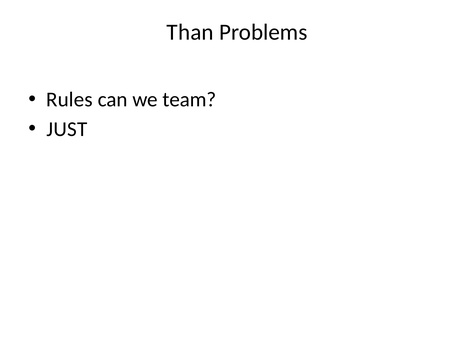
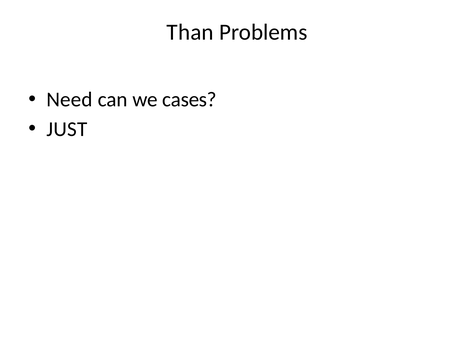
Rules: Rules -> Need
team: team -> cases
